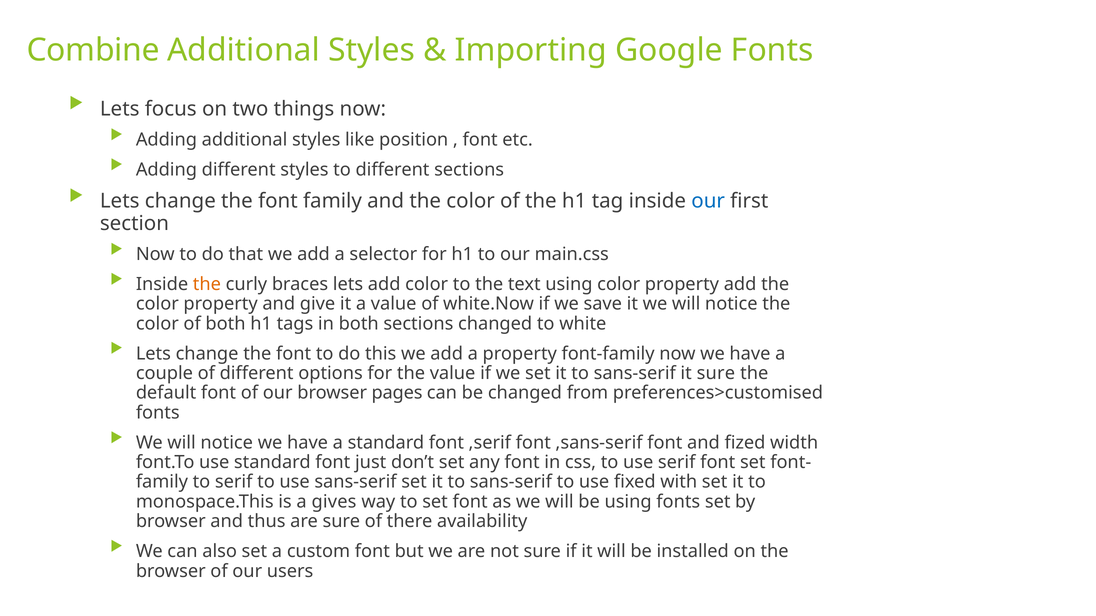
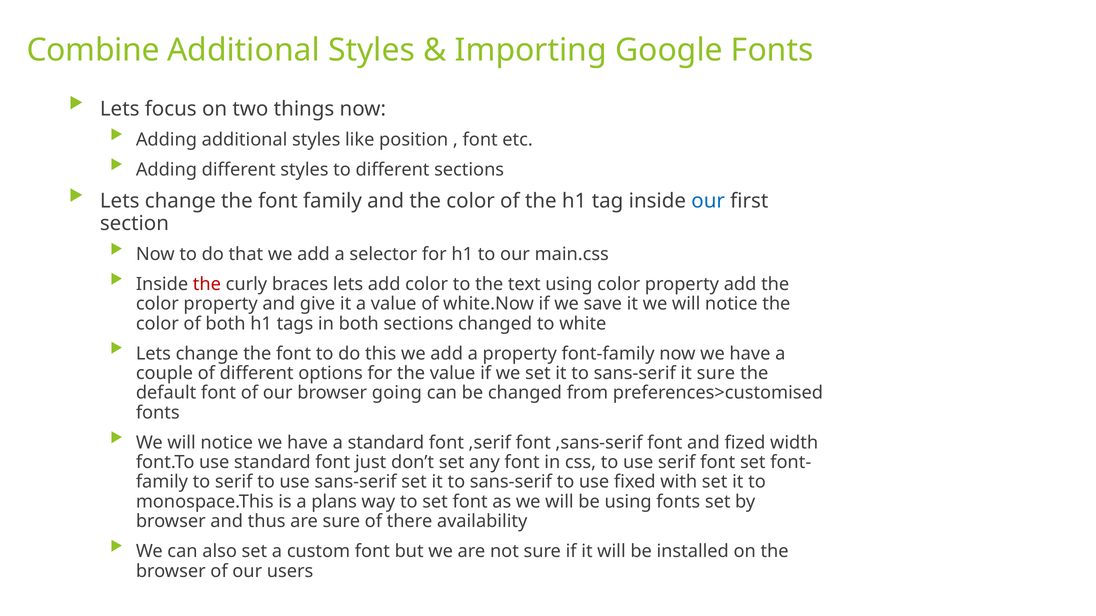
the at (207, 284) colour: orange -> red
pages: pages -> going
gives: gives -> plans
